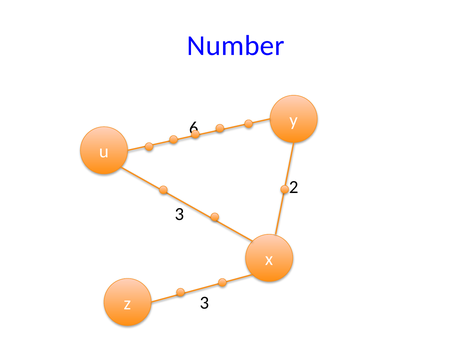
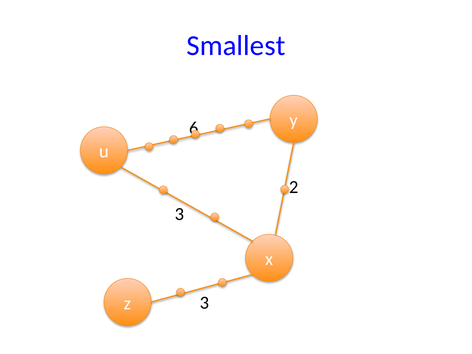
Number: Number -> Smallest
